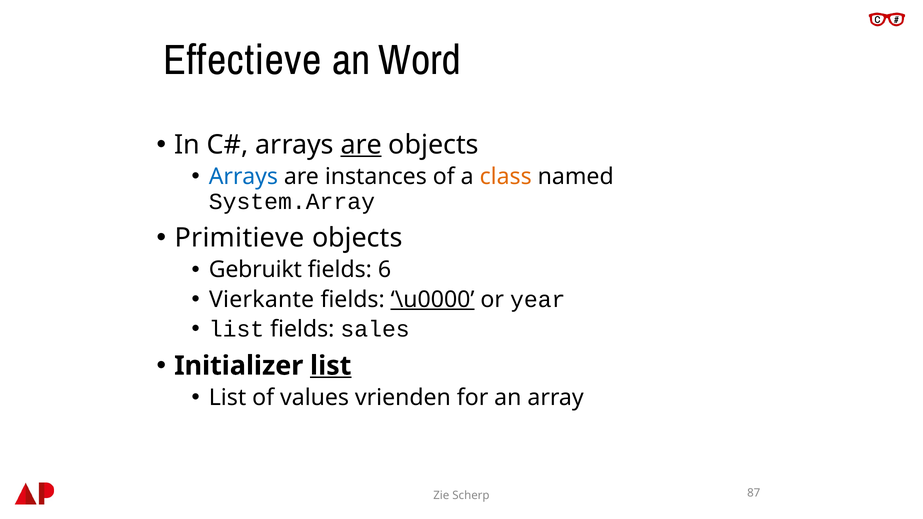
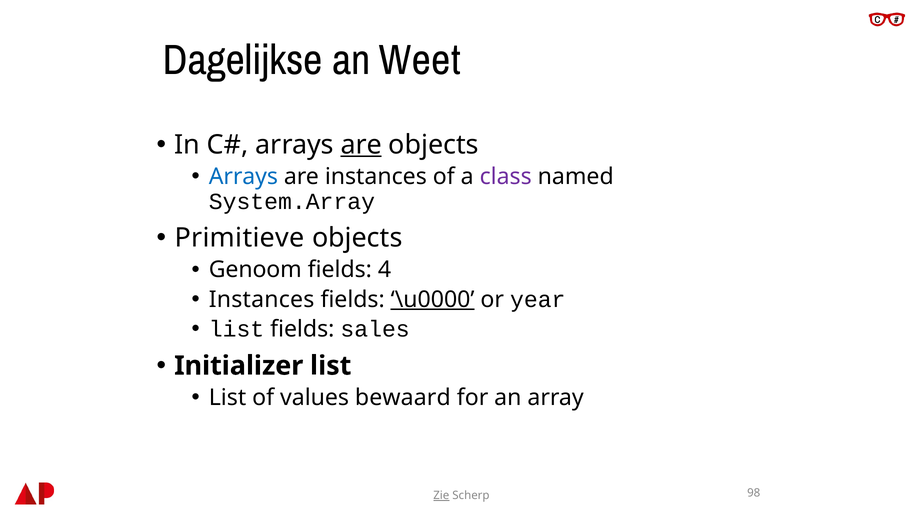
Effectieve: Effectieve -> Dagelijkse
Word: Word -> Weet
class colour: orange -> purple
Gebruikt: Gebruikt -> Genoom
6: 6 -> 4
Vierkante at (262, 300): Vierkante -> Instances
list at (331, 366) underline: present -> none
vrienden: vrienden -> bewaard
Zie underline: none -> present
87: 87 -> 98
